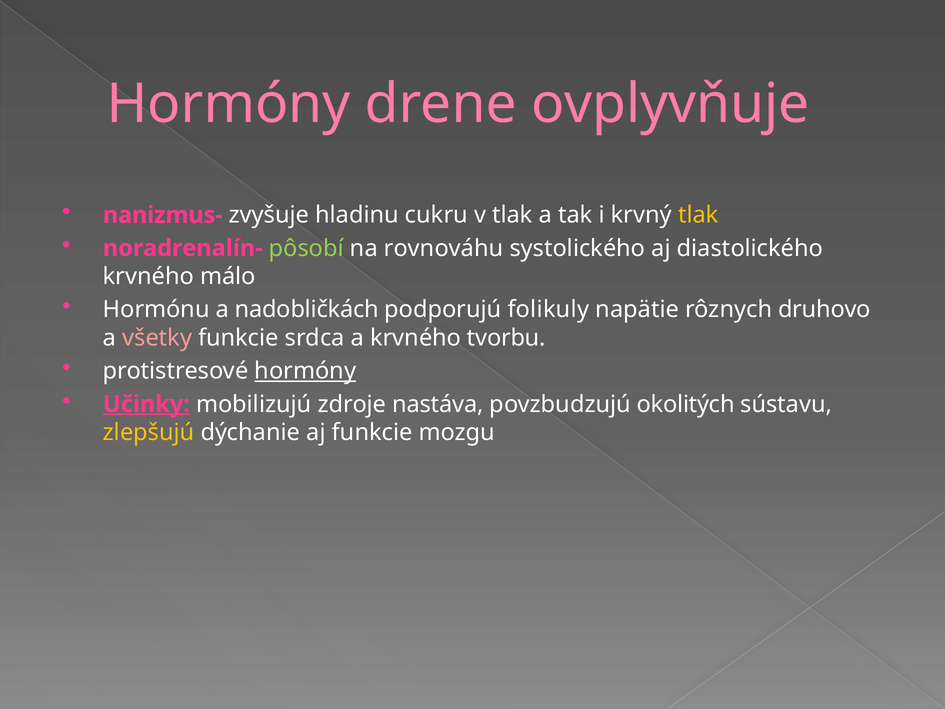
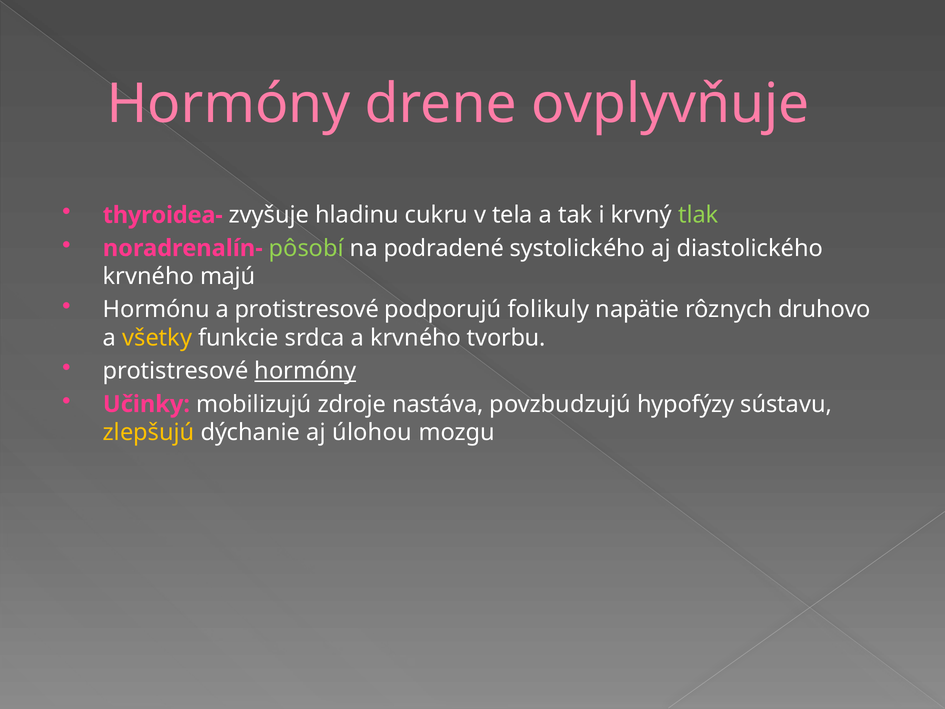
nanizmus-: nanizmus- -> thyroidea-
v tlak: tlak -> tela
tlak at (698, 215) colour: yellow -> light green
rovnováhu: rovnováhu -> podradené
málo: málo -> majú
a nadobličkách: nadobličkách -> protistresové
všetky colour: pink -> yellow
Učinky underline: present -> none
okolitých: okolitých -> hypofýzy
aj funkcie: funkcie -> úlohou
